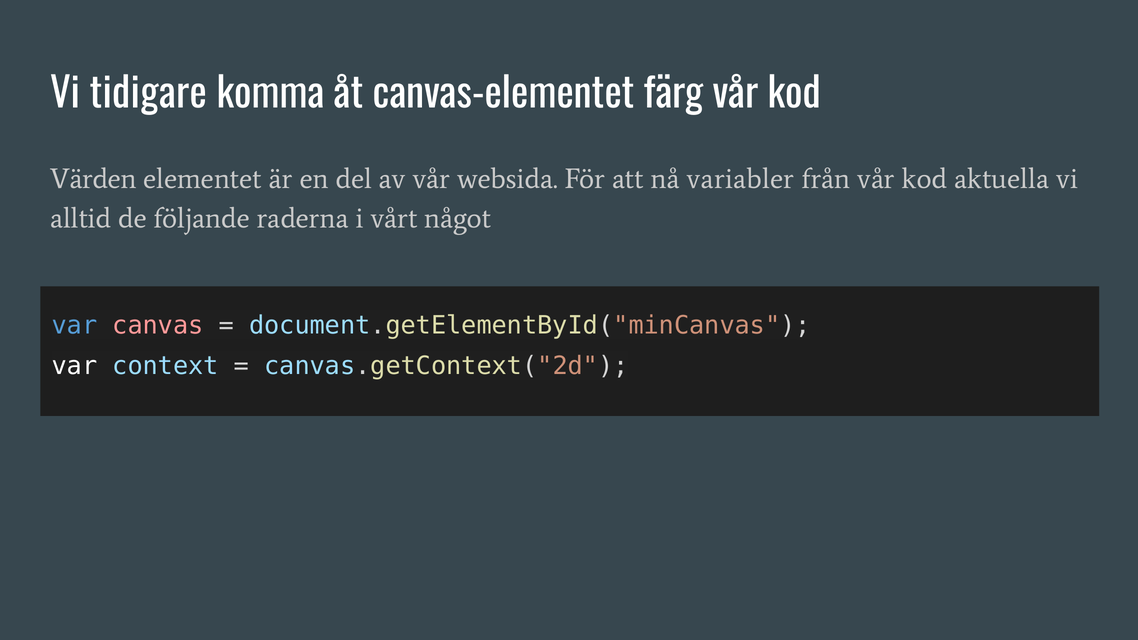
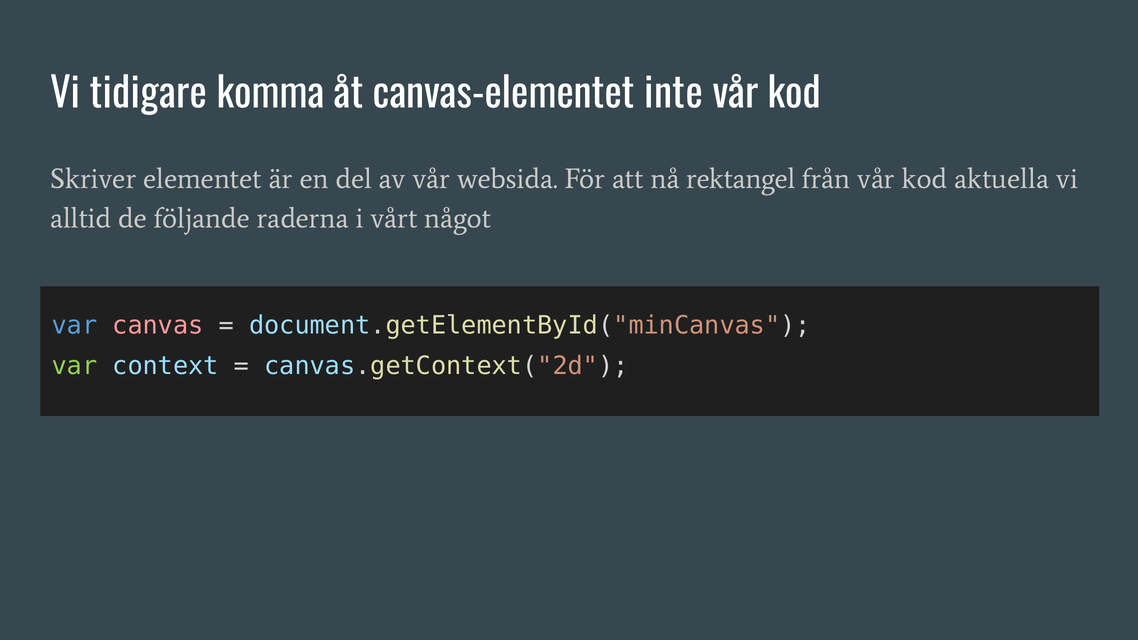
färg: färg -> inte
Värden: Värden -> Skriver
variabler: variabler -> rektangel
var at (75, 366) colour: white -> light green
